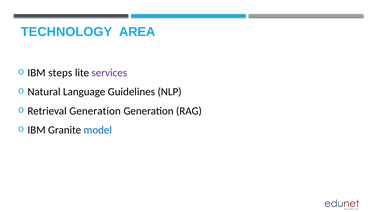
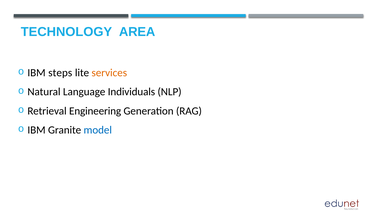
services colour: purple -> orange
Guidelines: Guidelines -> Individuals
Retrieval Generation: Generation -> Engineering
